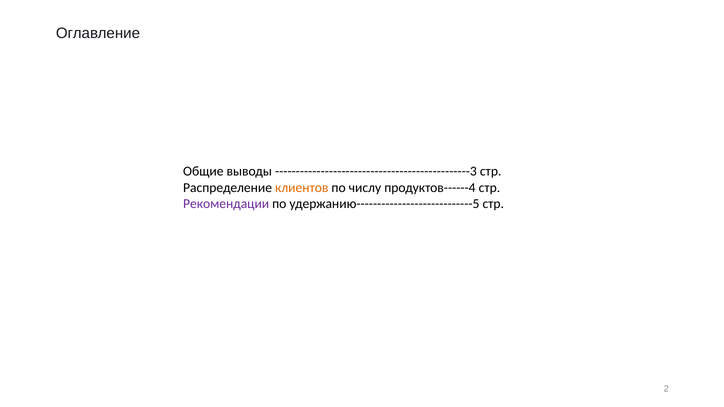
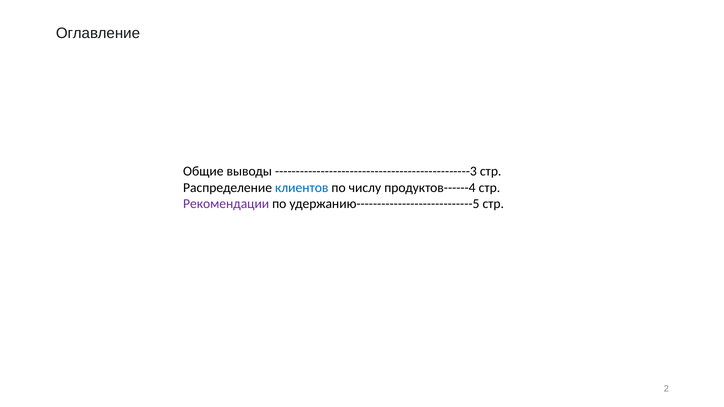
клиентов colour: orange -> blue
